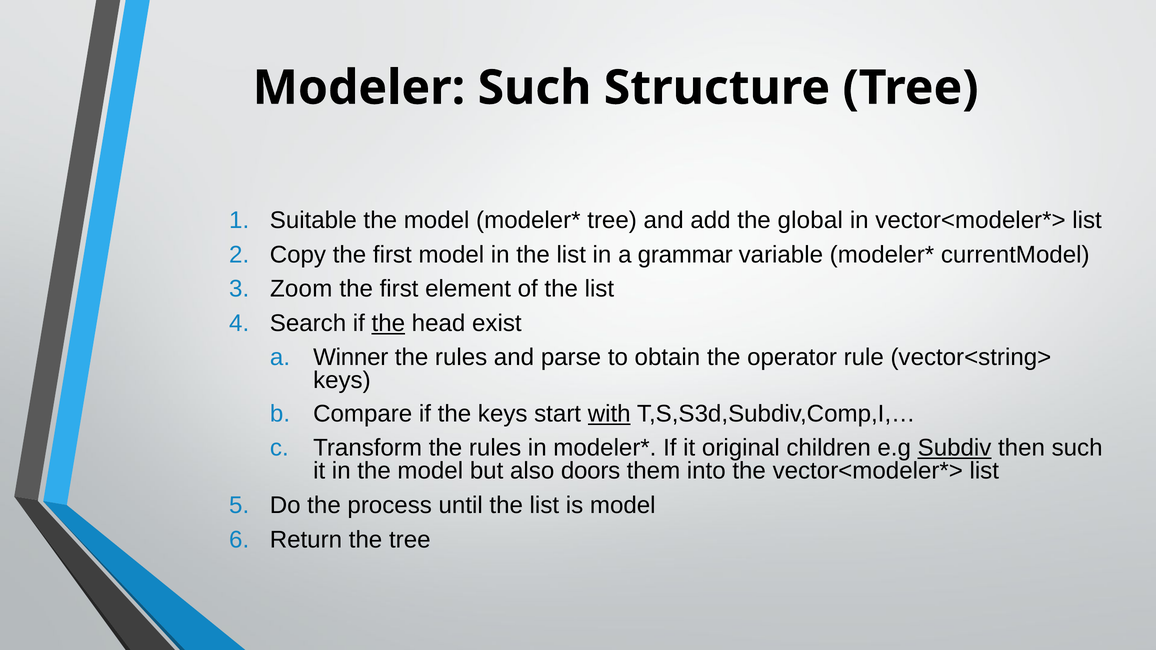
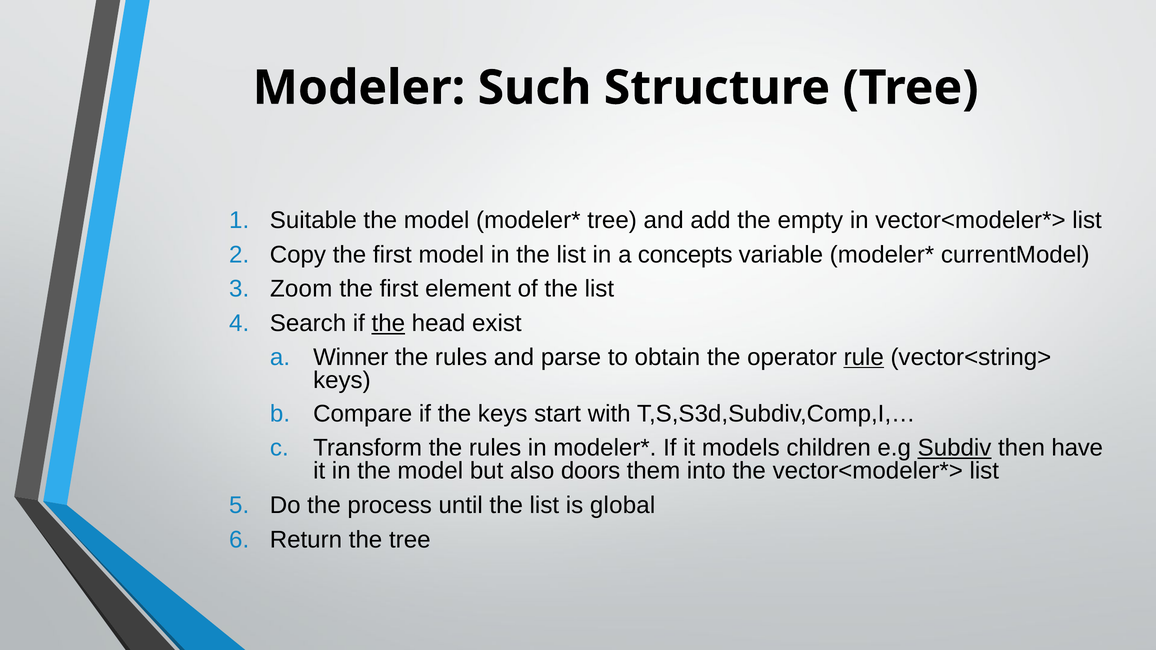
global: global -> empty
grammar: grammar -> concepts
rule underline: none -> present
with underline: present -> none
original: original -> models
then such: such -> have
is model: model -> global
